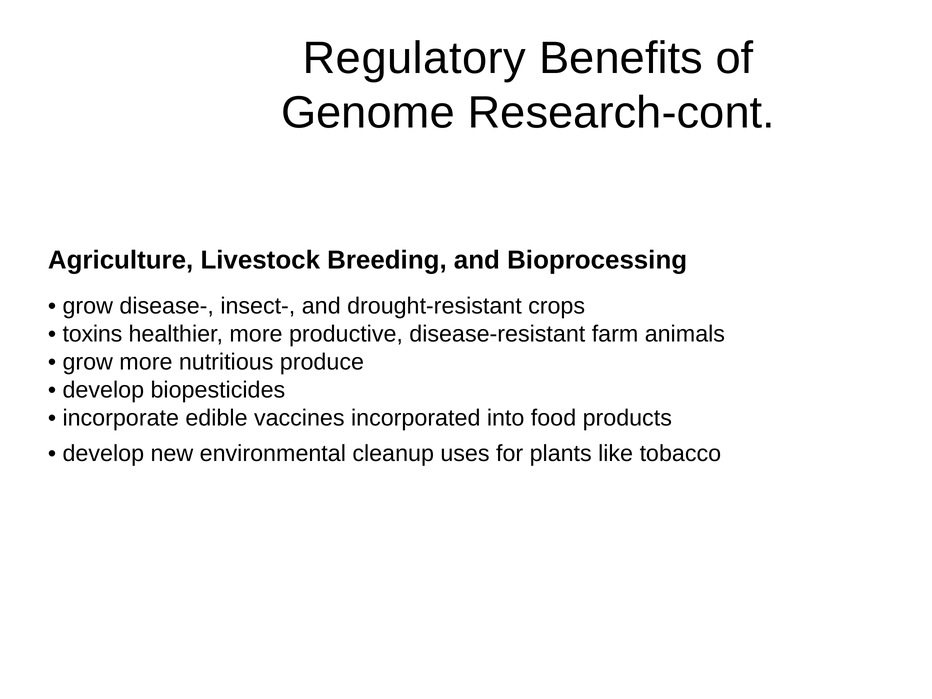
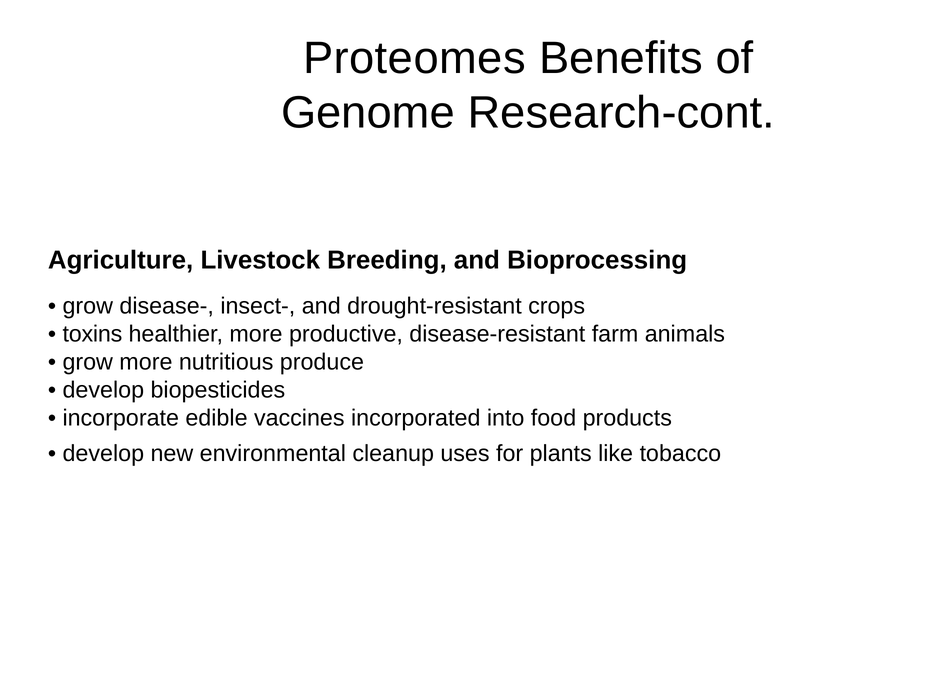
Regulatory: Regulatory -> Proteomes
